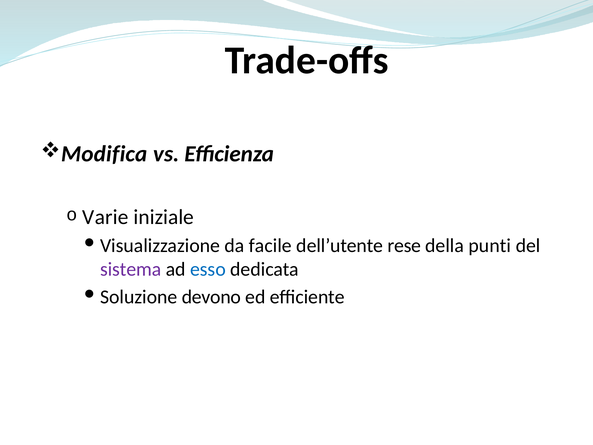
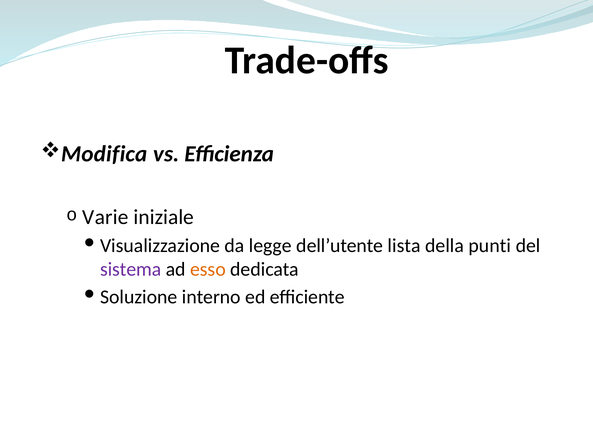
facile: facile -> legge
rese: rese -> lista
esso colour: blue -> orange
devono: devono -> interno
